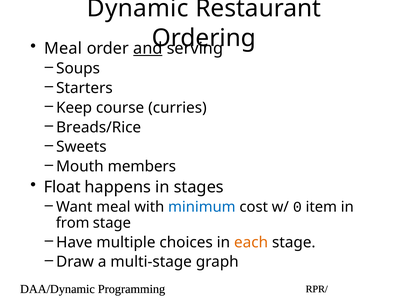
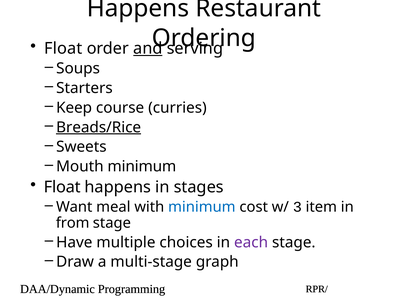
Dynamic at (138, 9): Dynamic -> Happens
Meal at (63, 48): Meal -> Float
Breads/Rice underline: none -> present
Mouth members: members -> minimum
0: 0 -> 3
each colour: orange -> purple
